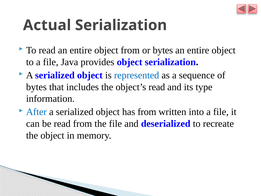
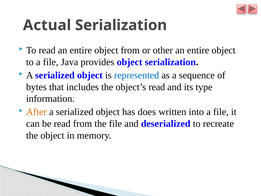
or bytes: bytes -> other
After colour: blue -> orange
has from: from -> does
